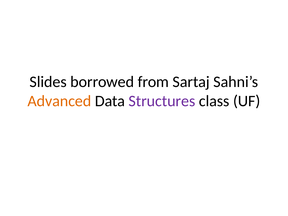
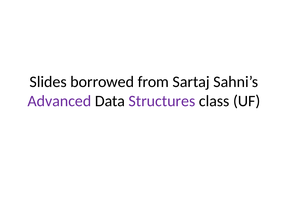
Advanced colour: orange -> purple
